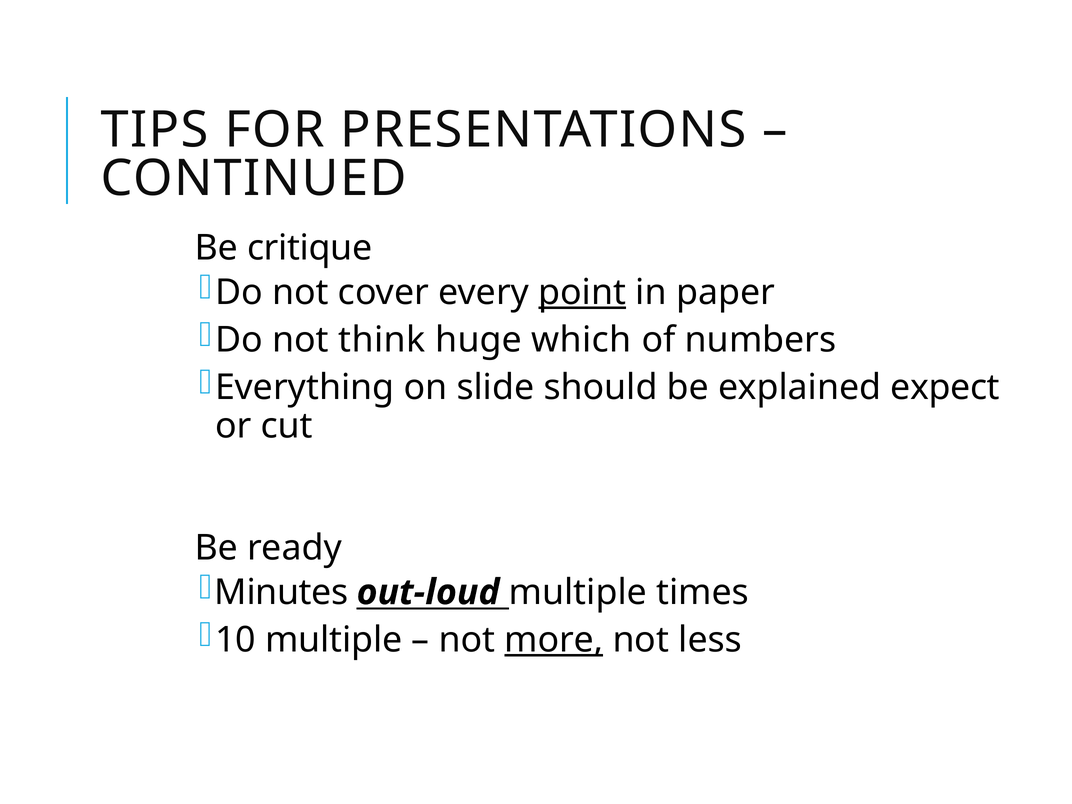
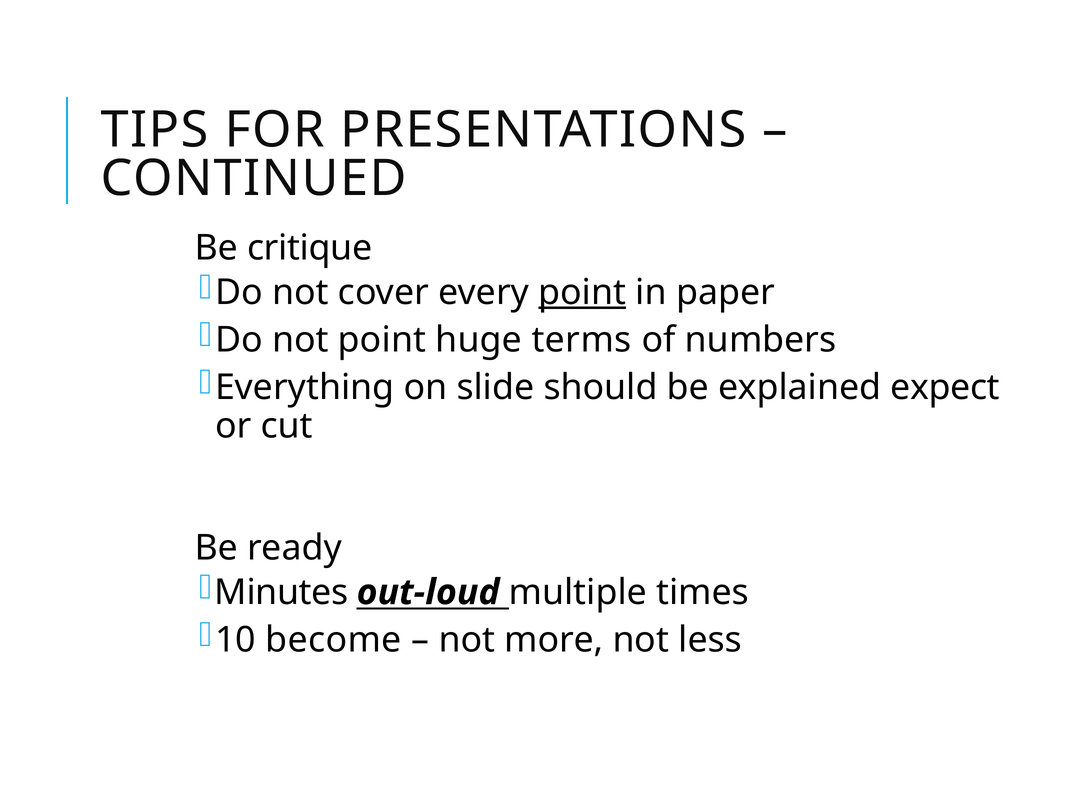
not think: think -> point
which: which -> terms
10 multiple: multiple -> become
more underline: present -> none
